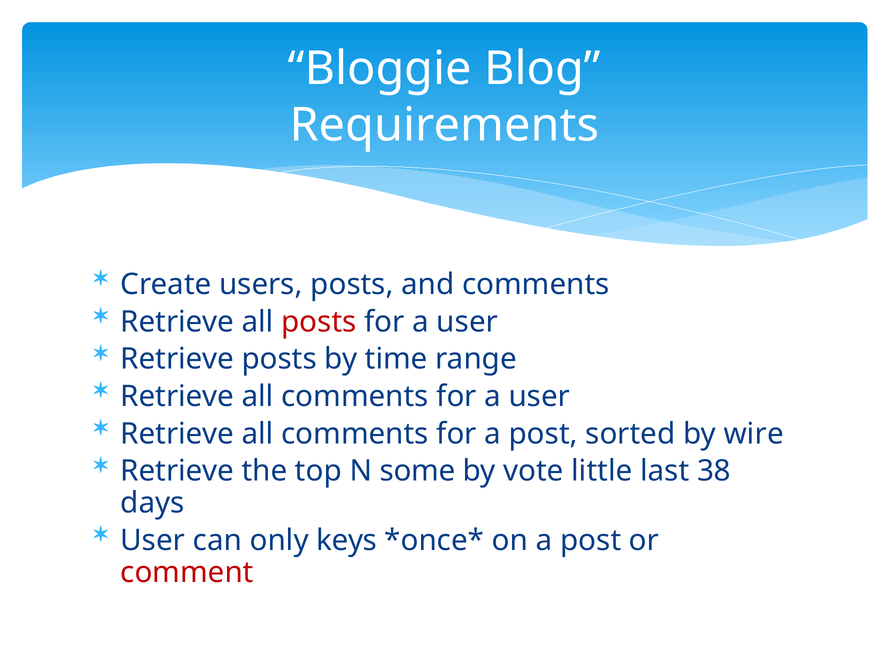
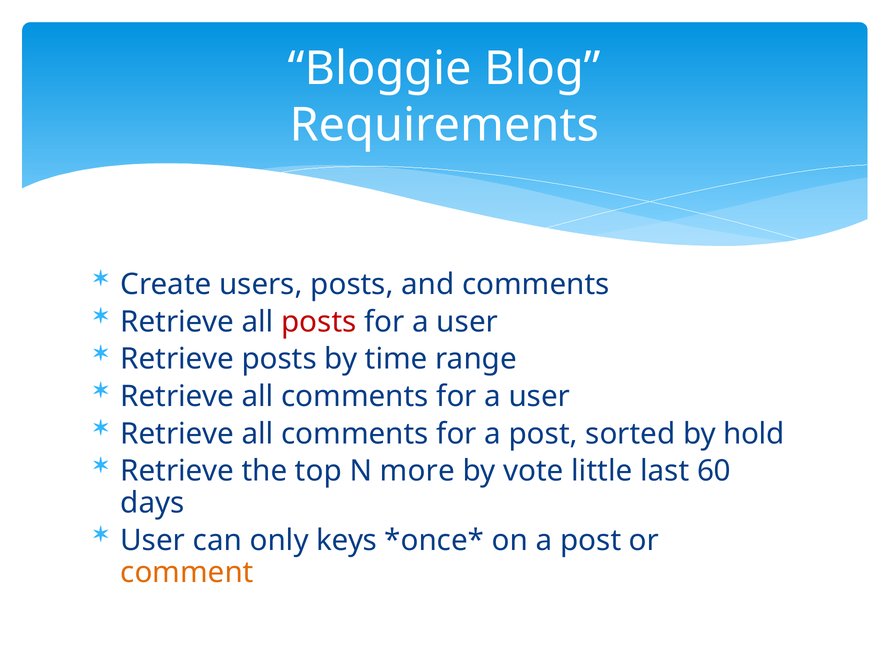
wire: wire -> hold
some: some -> more
38: 38 -> 60
comment colour: red -> orange
